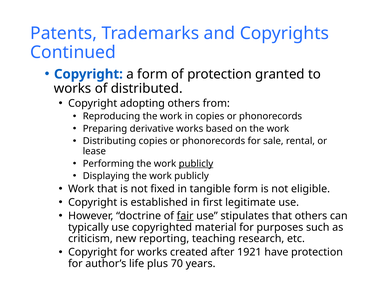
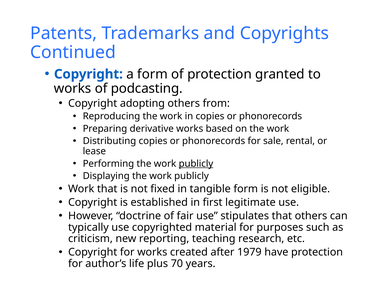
distributed: distributed -> podcasting
fair underline: present -> none
1921: 1921 -> 1979
